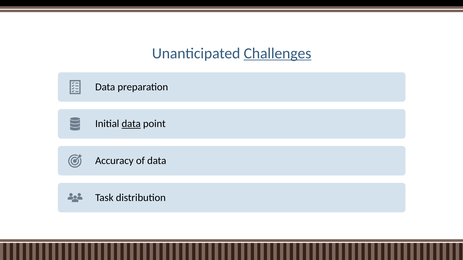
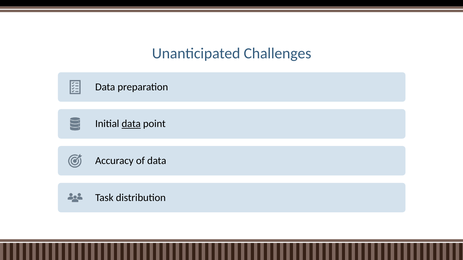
Challenges underline: present -> none
